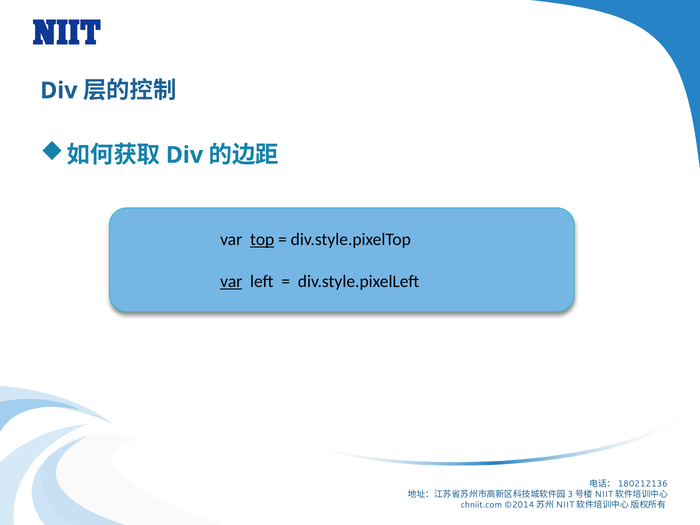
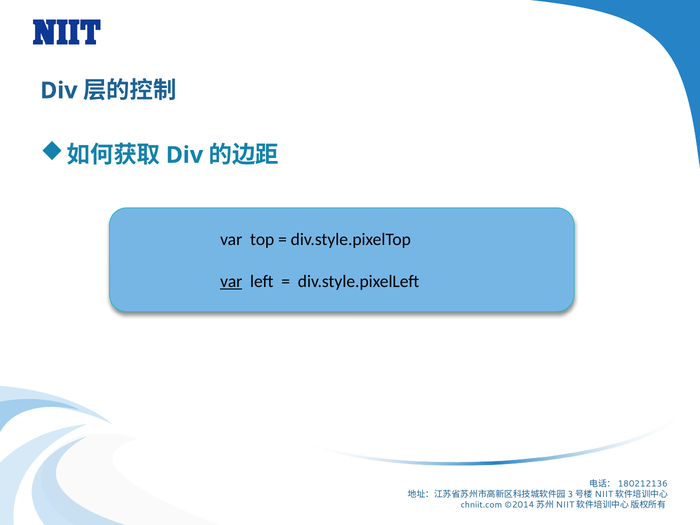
top underline: present -> none
